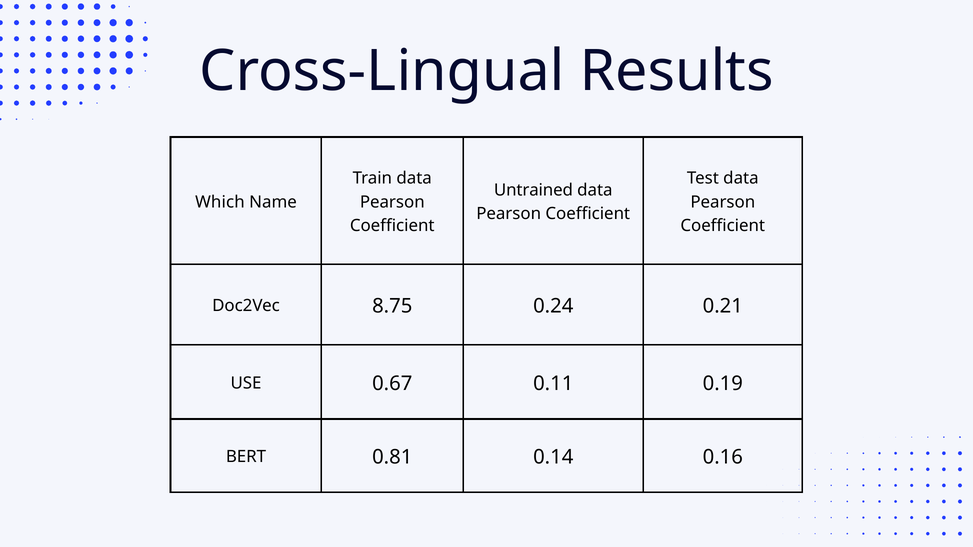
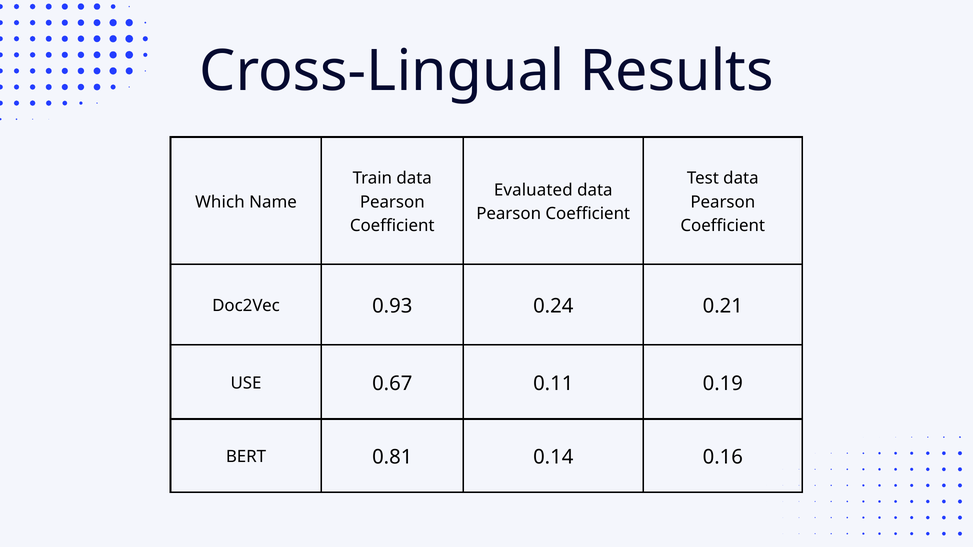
Untrained: Untrained -> Evaluated
8.75: 8.75 -> 0.93
